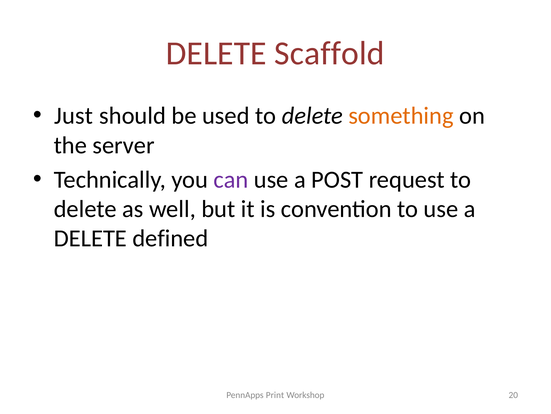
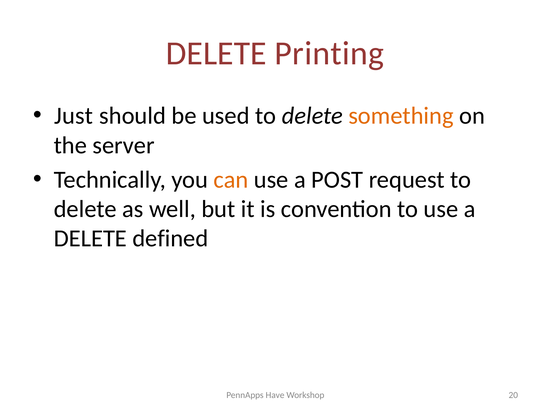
Scaffold: Scaffold -> Printing
can colour: purple -> orange
Print: Print -> Have
